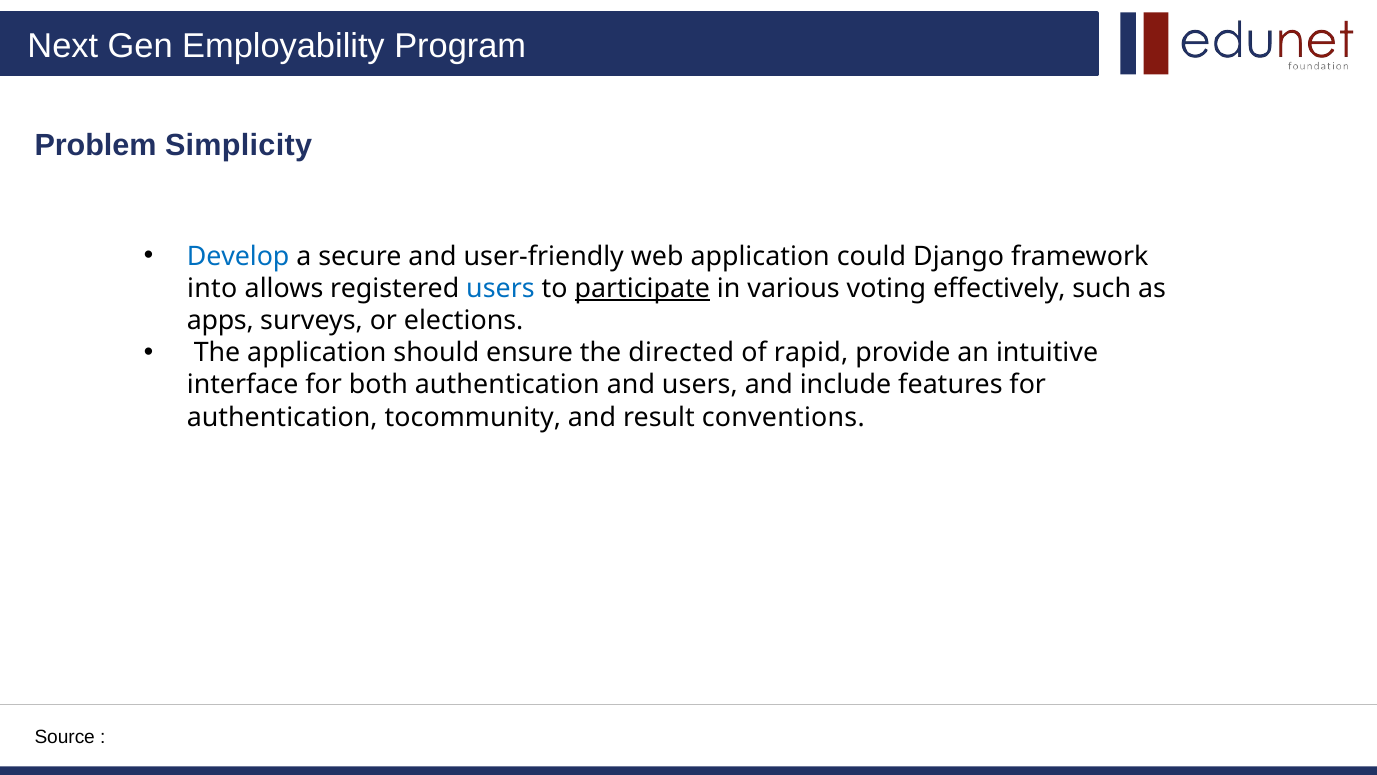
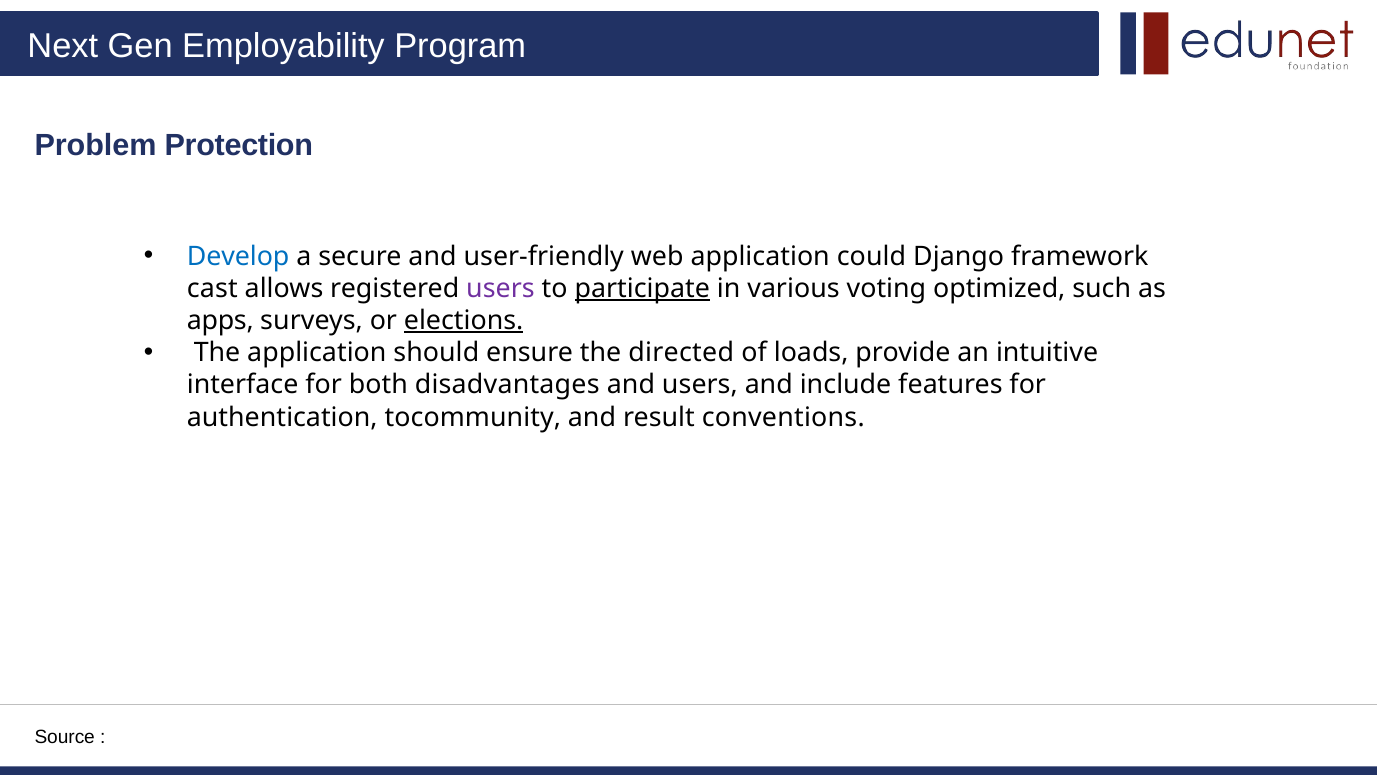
Simplicity: Simplicity -> Protection
into: into -> cast
users at (500, 288) colour: blue -> purple
effectively: effectively -> optimized
elections underline: none -> present
rapid: rapid -> loads
both authentication: authentication -> disadvantages
